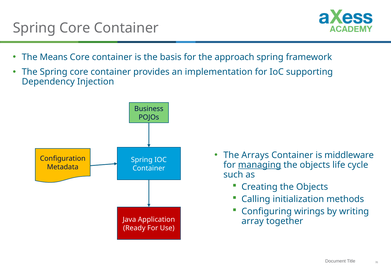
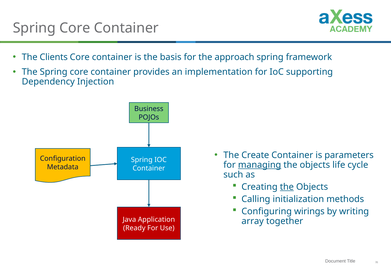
Means: Means -> Clients
Arrays: Arrays -> Create
middleware: middleware -> parameters
the at (287, 187) underline: none -> present
